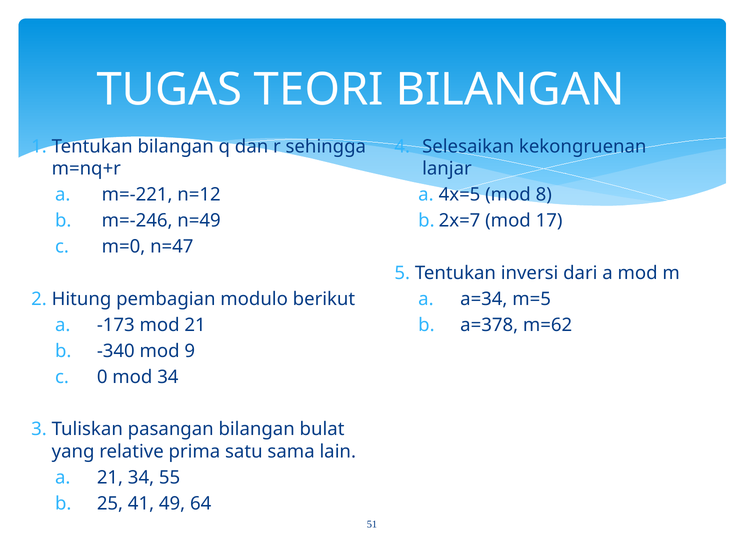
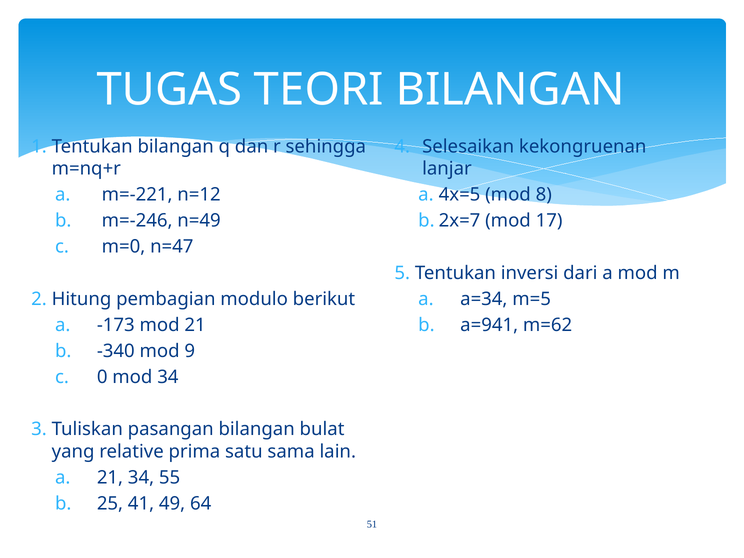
a=378: a=378 -> a=941
